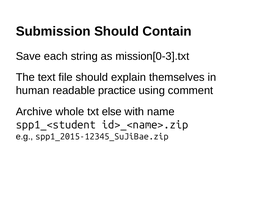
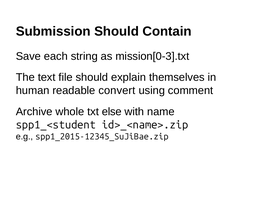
practice: practice -> convert
